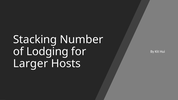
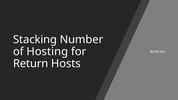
Lodging: Lodging -> Hosting
Larger: Larger -> Return
